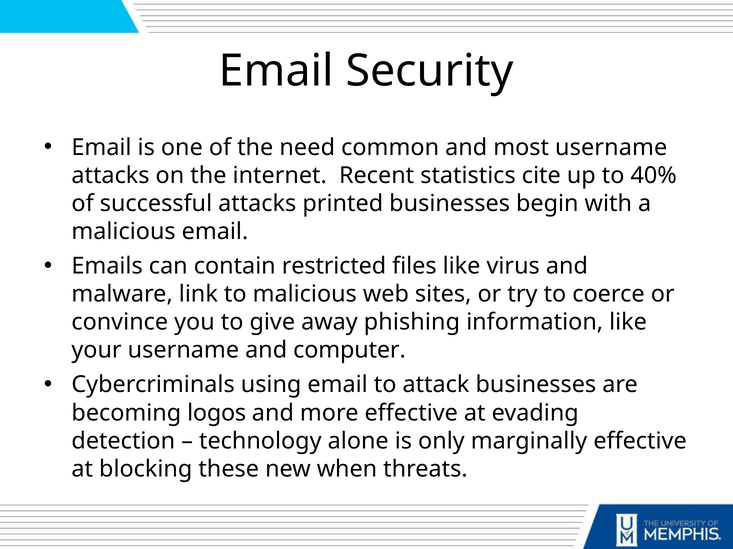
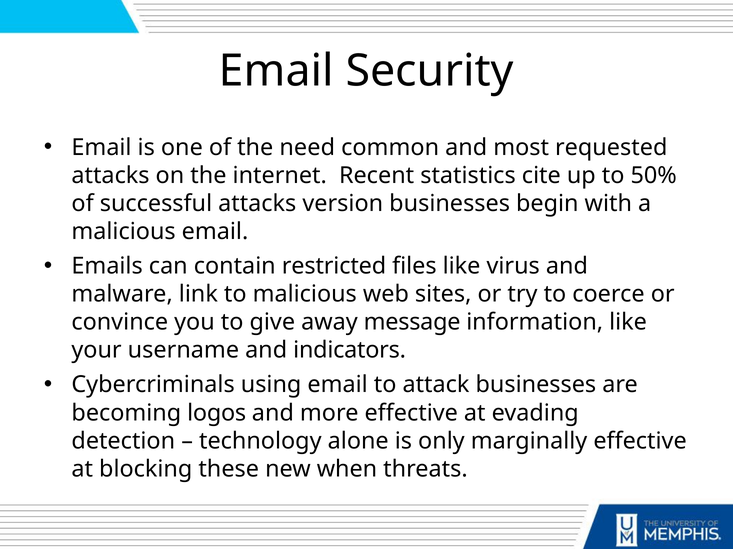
most username: username -> requested
40%: 40% -> 50%
printed: printed -> version
phishing: phishing -> message
computer: computer -> indicators
